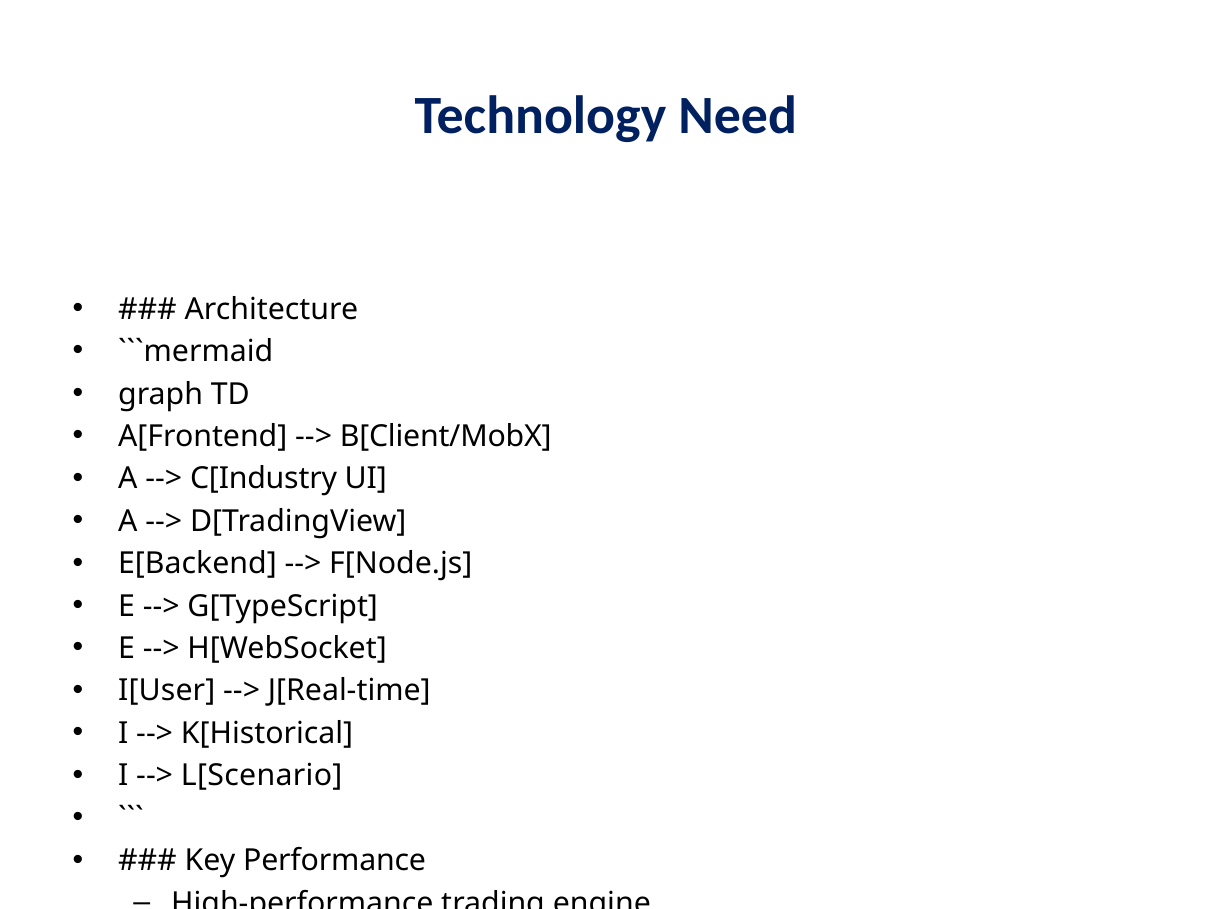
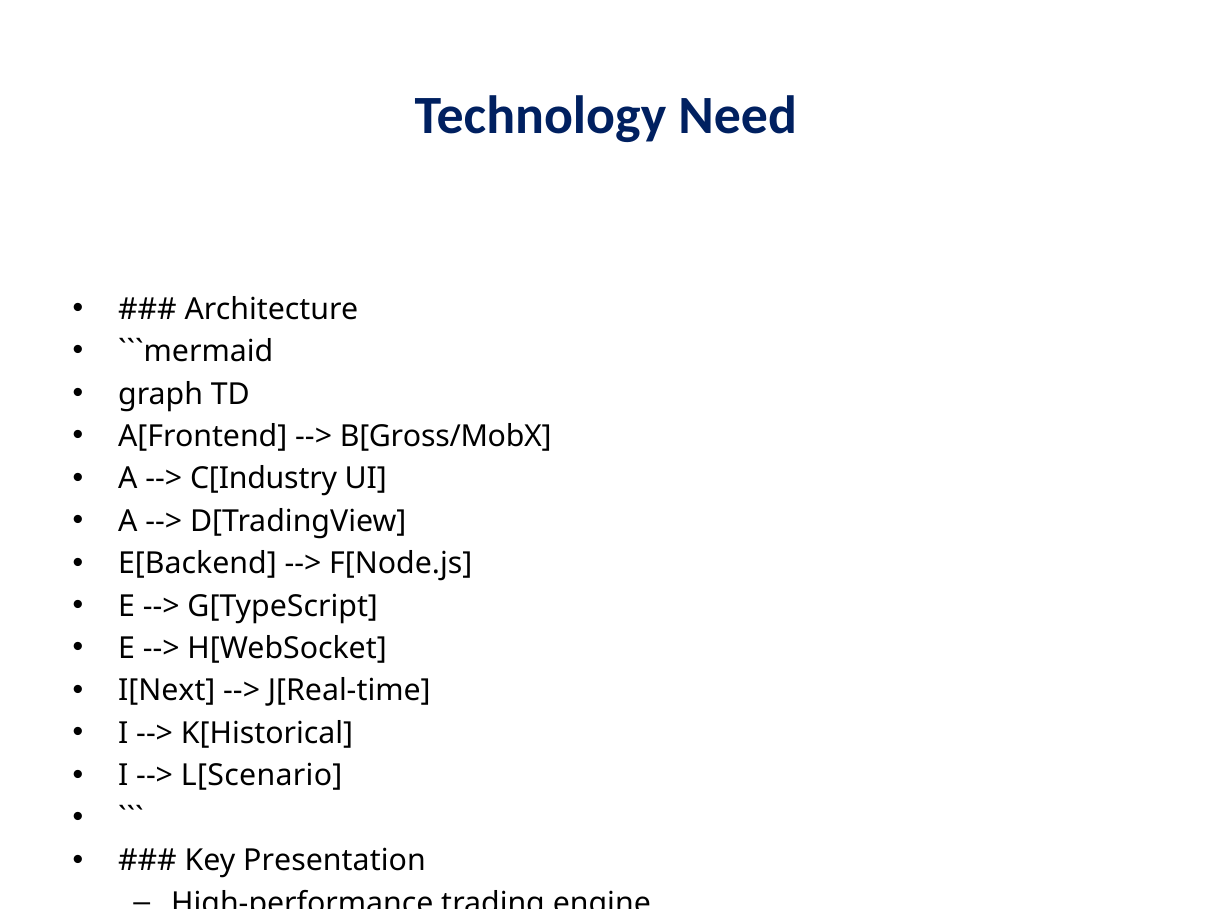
B[Client/MobX: B[Client/MobX -> B[Gross/MobX
I[User: I[User -> I[Next
Performance: Performance -> Presentation
